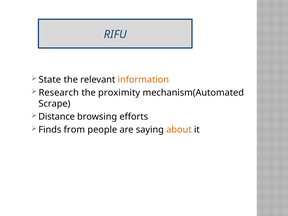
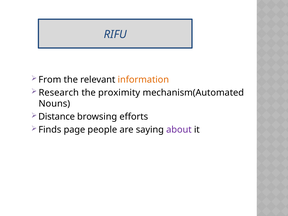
State: State -> From
Scrape: Scrape -> Nouns
from: from -> page
about colour: orange -> purple
